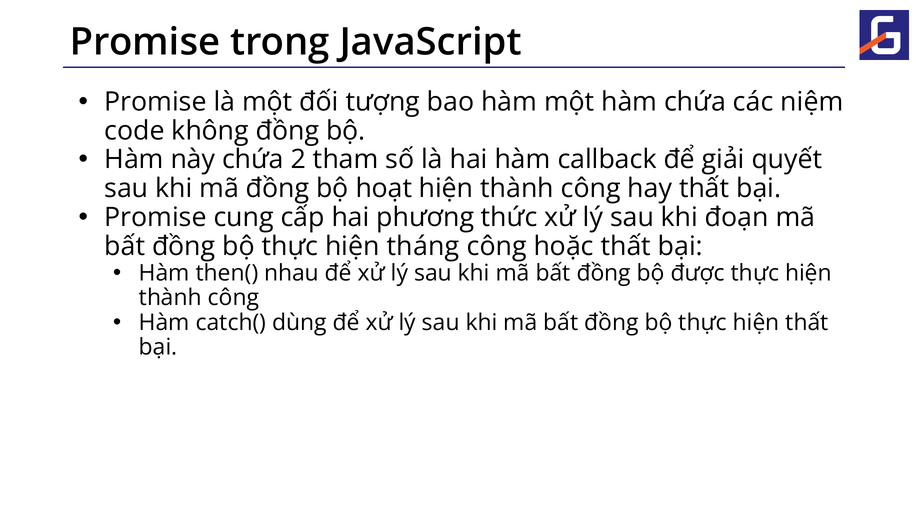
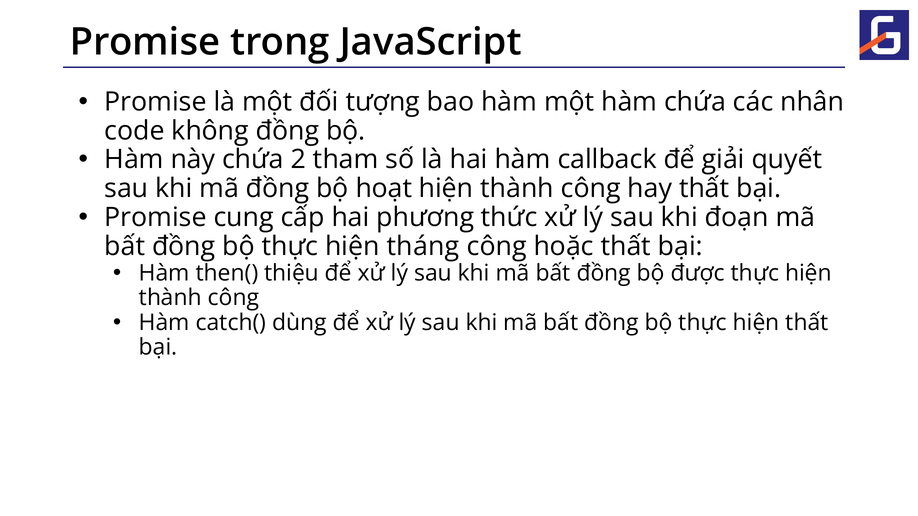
niệm: niệm -> nhân
nhau: nhau -> thiệu
